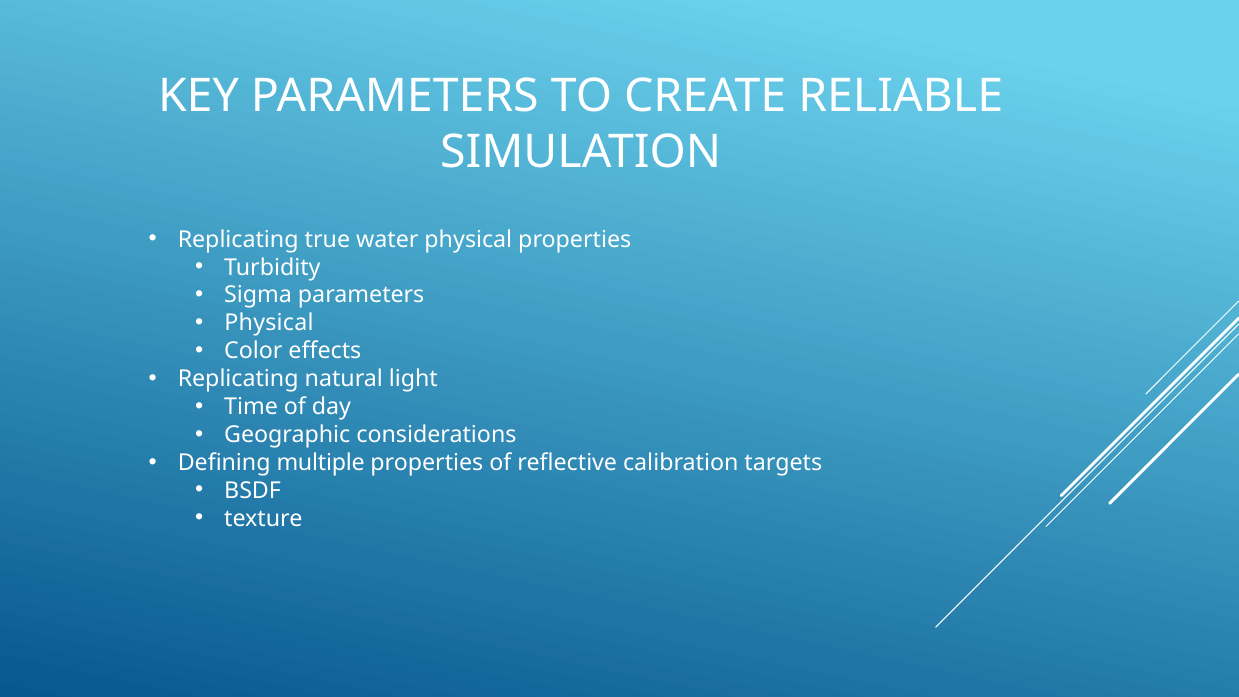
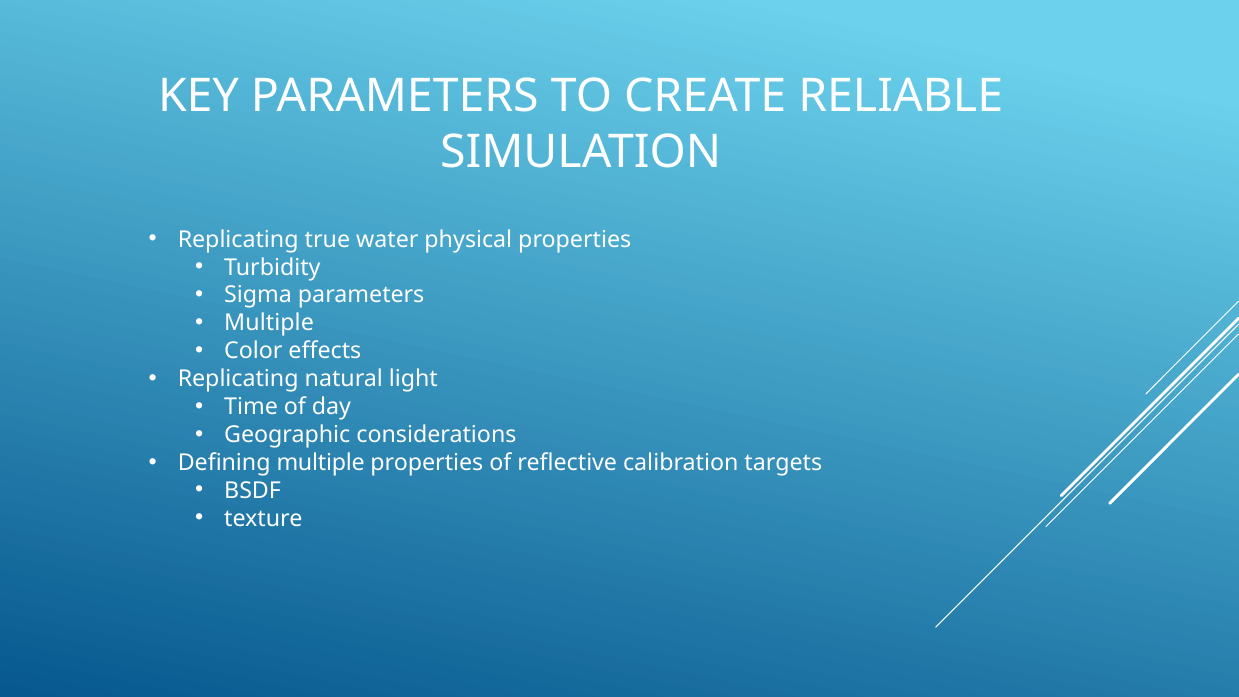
Physical at (269, 323): Physical -> Multiple
